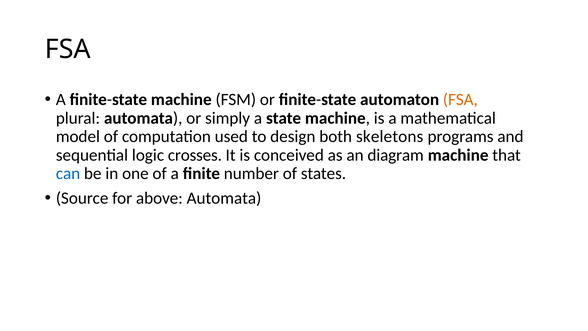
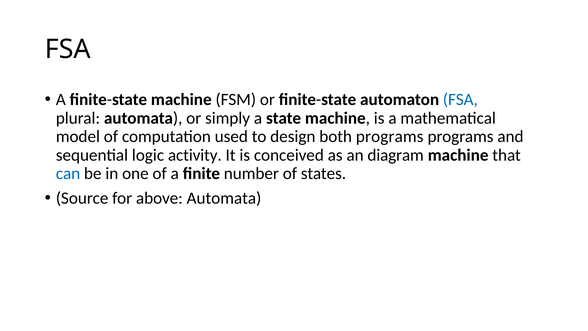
FSA at (460, 99) colour: orange -> blue
both skeletons: skeletons -> programs
crosses: crosses -> activity
